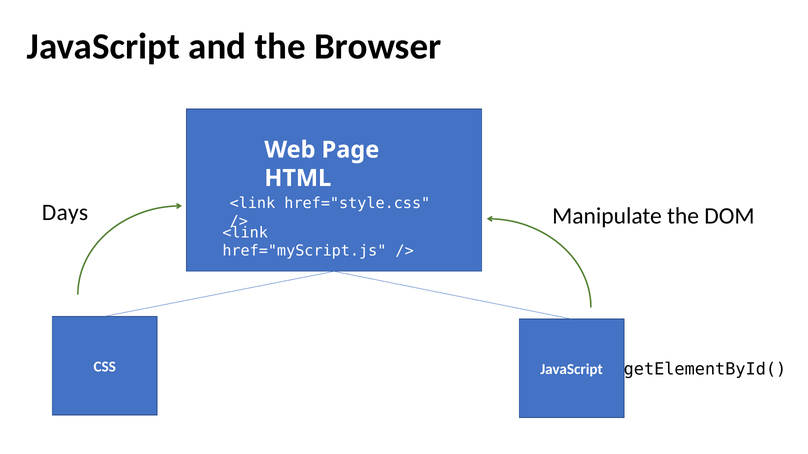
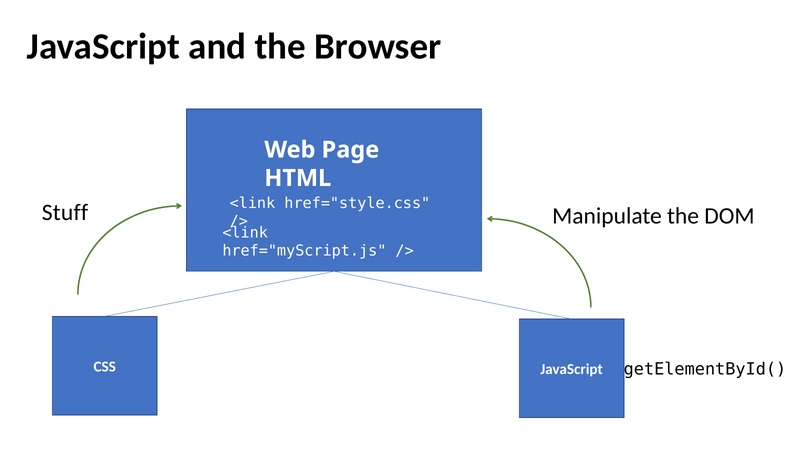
Days: Days -> Stuff
